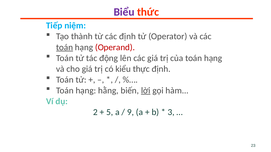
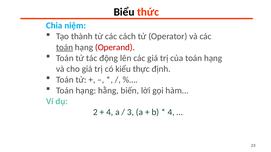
Biểu colour: purple -> black
Tiếp: Tiếp -> Chia
các định: định -> cách
lời underline: present -> none
5 at (110, 112): 5 -> 4
9: 9 -> 3
3 at (171, 112): 3 -> 4
